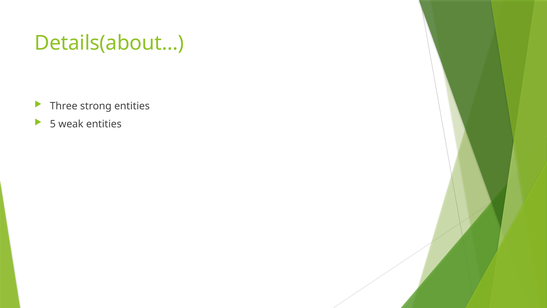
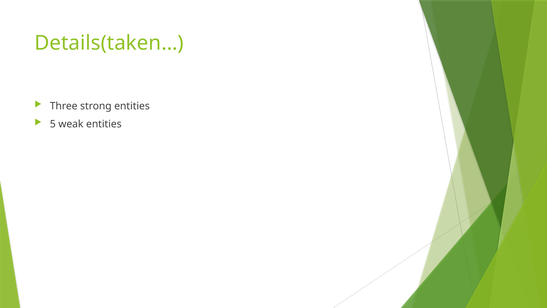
Details(about…: Details(about… -> Details(taken…
